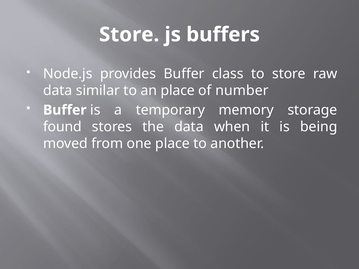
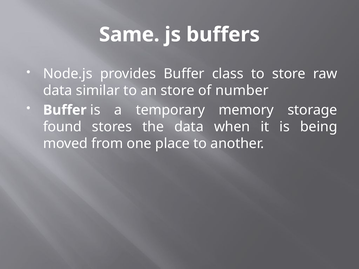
Store at (129, 35): Store -> Same
an place: place -> store
